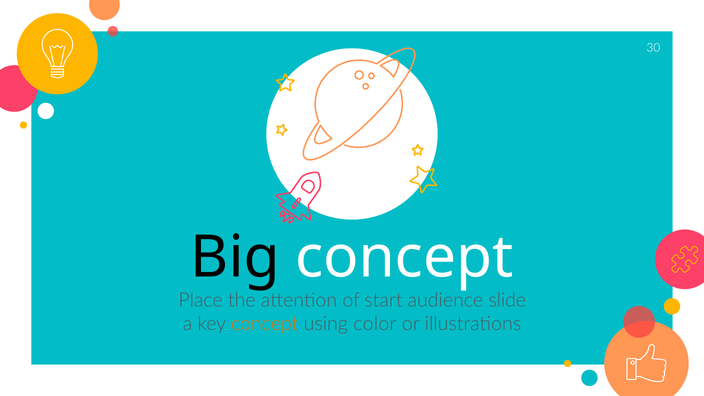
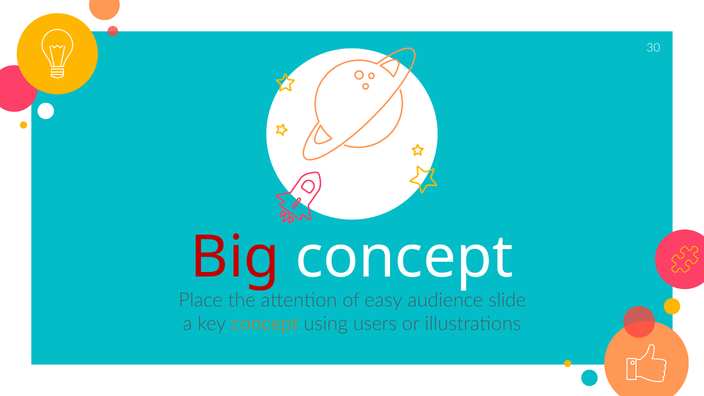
Big colour: black -> red
start: start -> easy
color: color -> users
